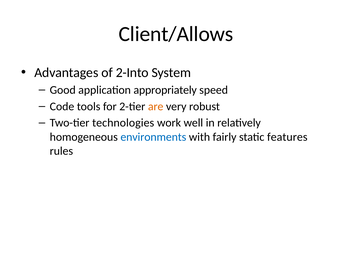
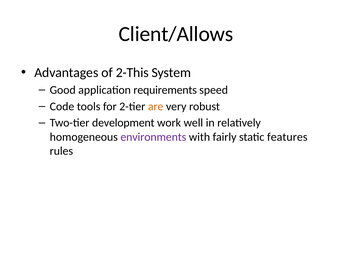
2-Into: 2-Into -> 2-This
appropriately: appropriately -> requirements
technologies: technologies -> development
environments colour: blue -> purple
